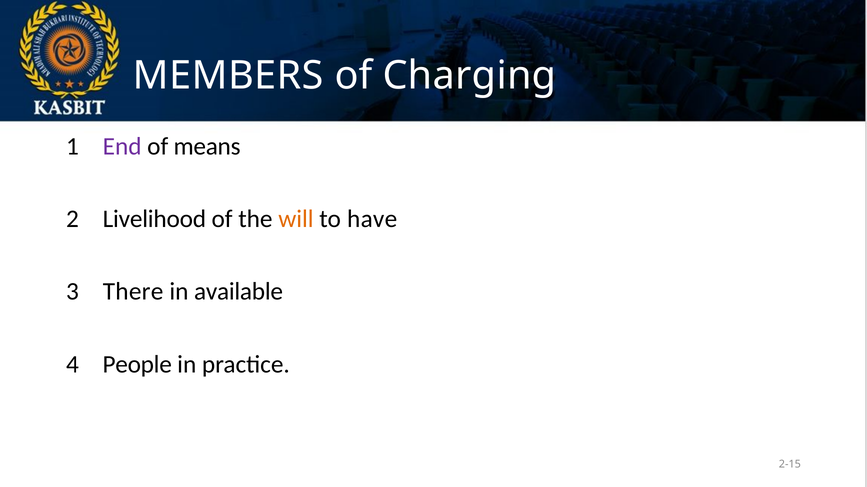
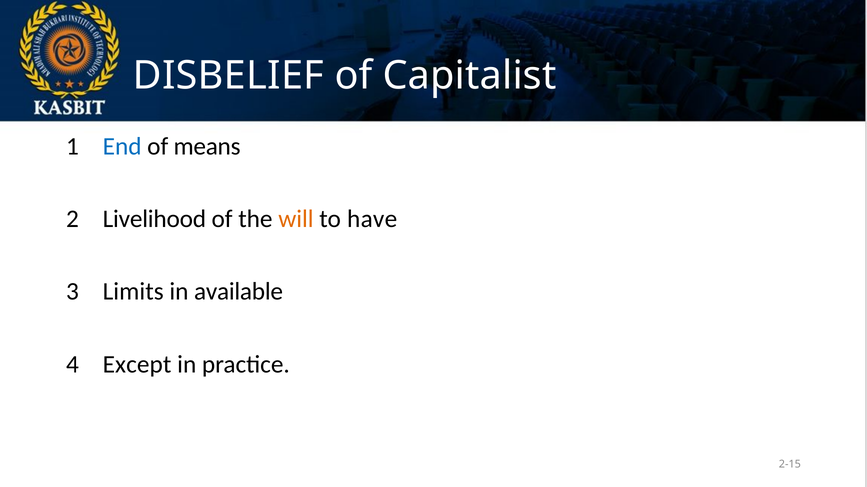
MEMBERS: MEMBERS -> DISBELIEF
Charging: Charging -> Capitalist
End colour: purple -> blue
There: There -> Limits
People: People -> Except
